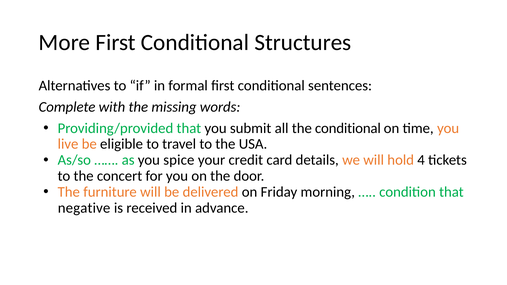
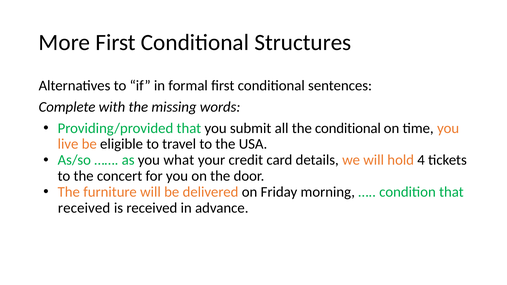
spice: spice -> what
negative at (84, 208): negative -> received
